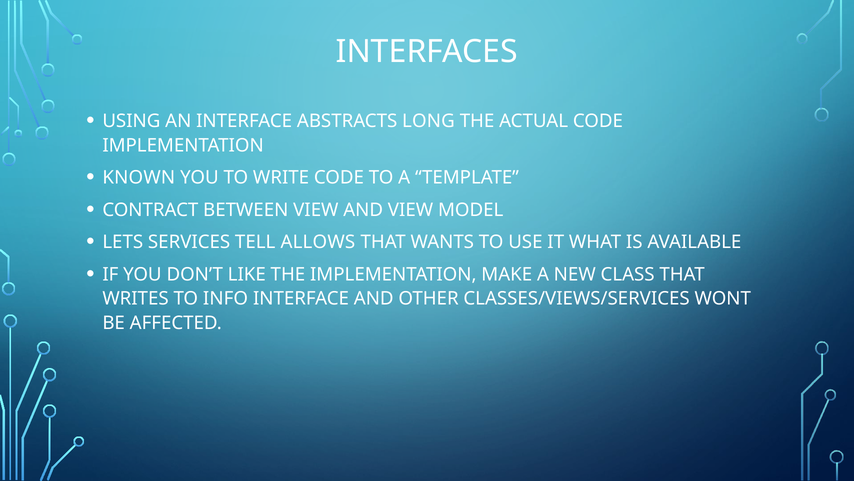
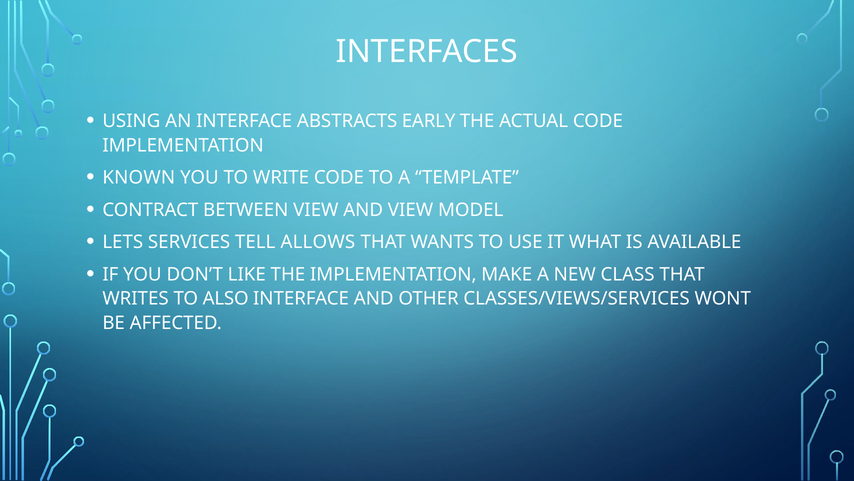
LONG: LONG -> EARLY
INFO: INFO -> ALSO
